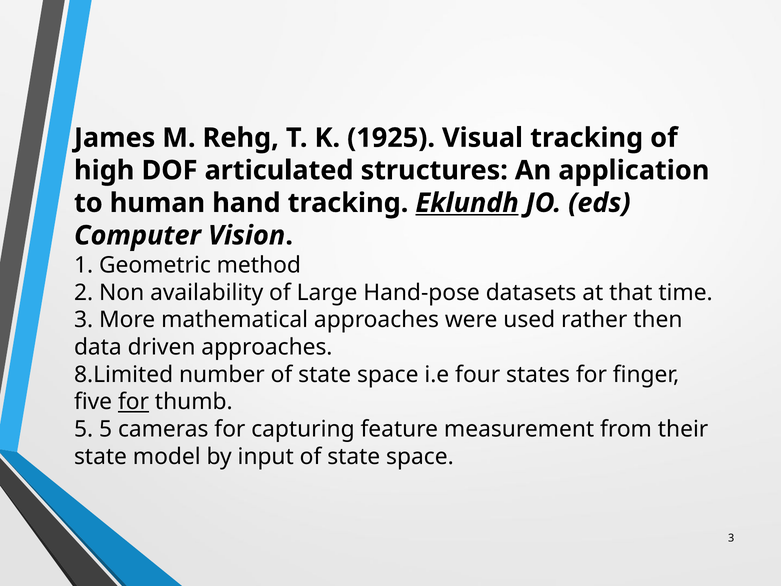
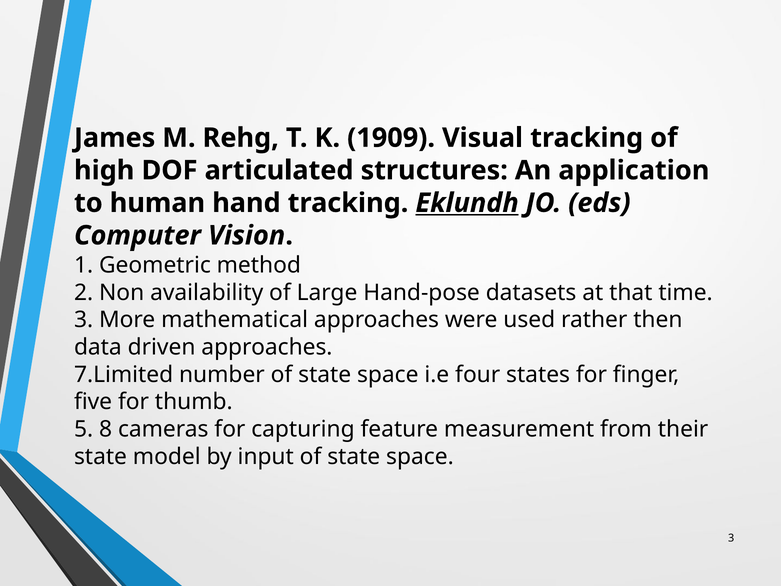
1925: 1925 -> 1909
8.Limited: 8.Limited -> 7.Limited
for at (134, 402) underline: present -> none
5 5: 5 -> 8
